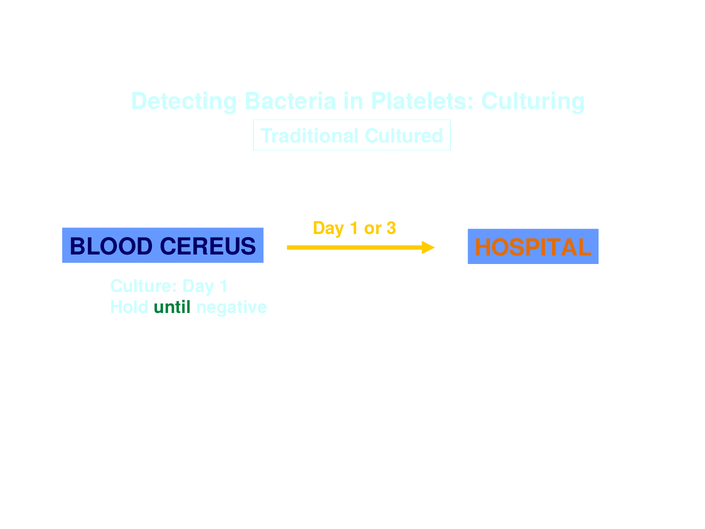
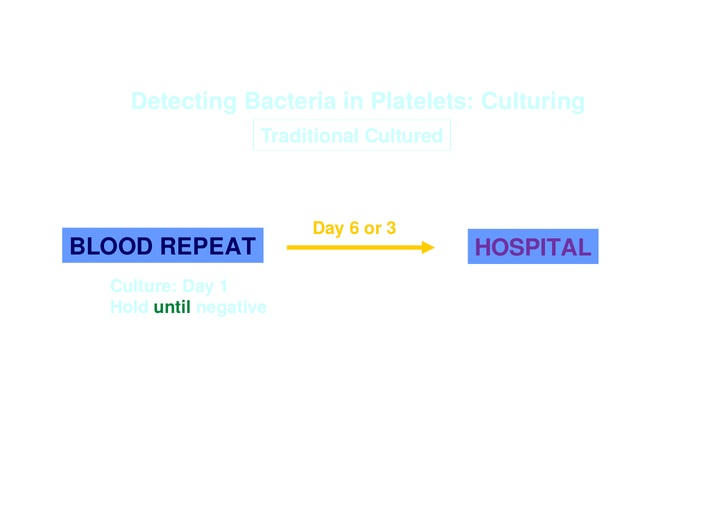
1 at (354, 228): 1 -> 6
CEREUS: CEREUS -> REPEAT
HOSPITAL colour: orange -> purple
